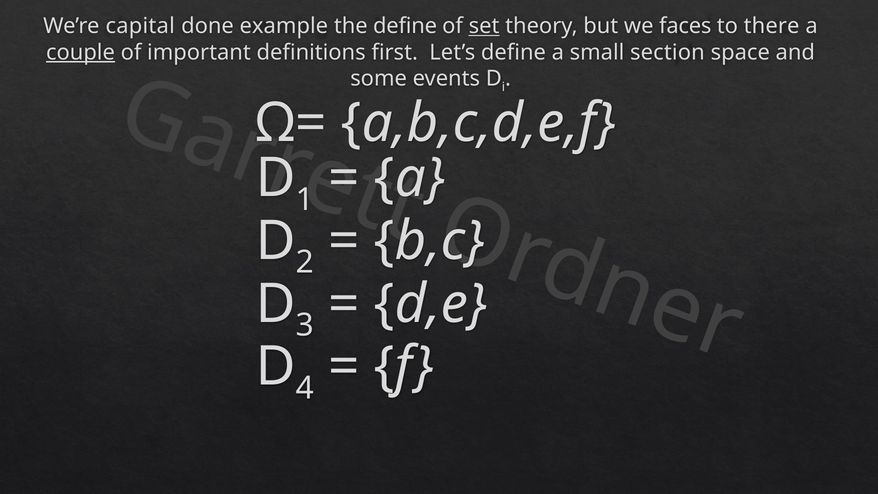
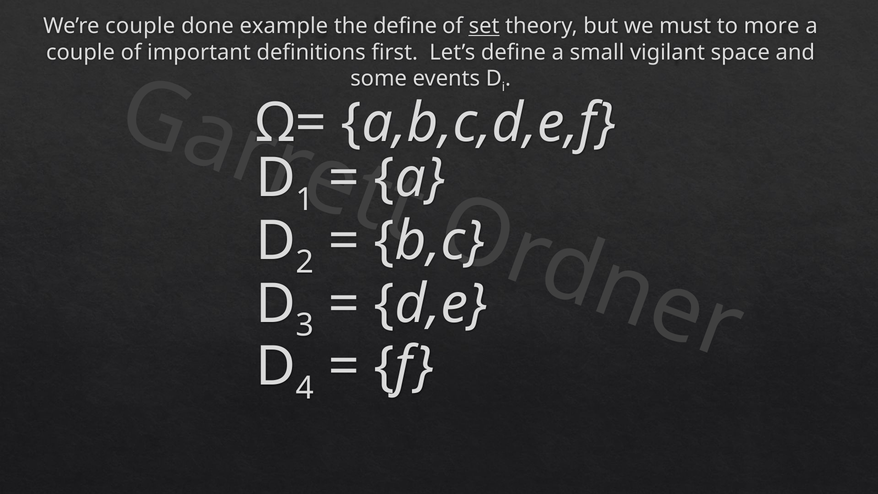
We’re capital: capital -> couple
faces: faces -> must
there: there -> more
couple at (80, 52) underline: present -> none
section: section -> vigilant
